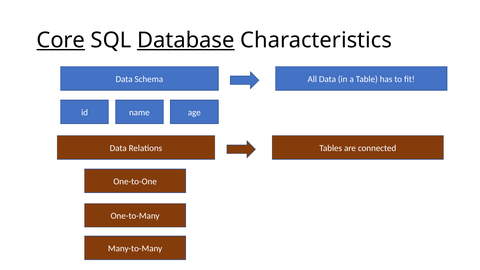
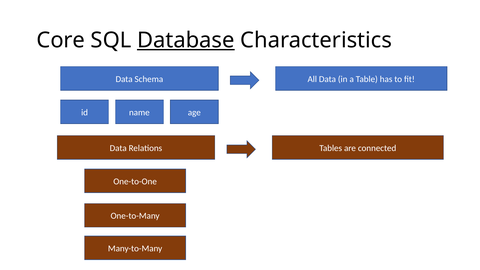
Core underline: present -> none
